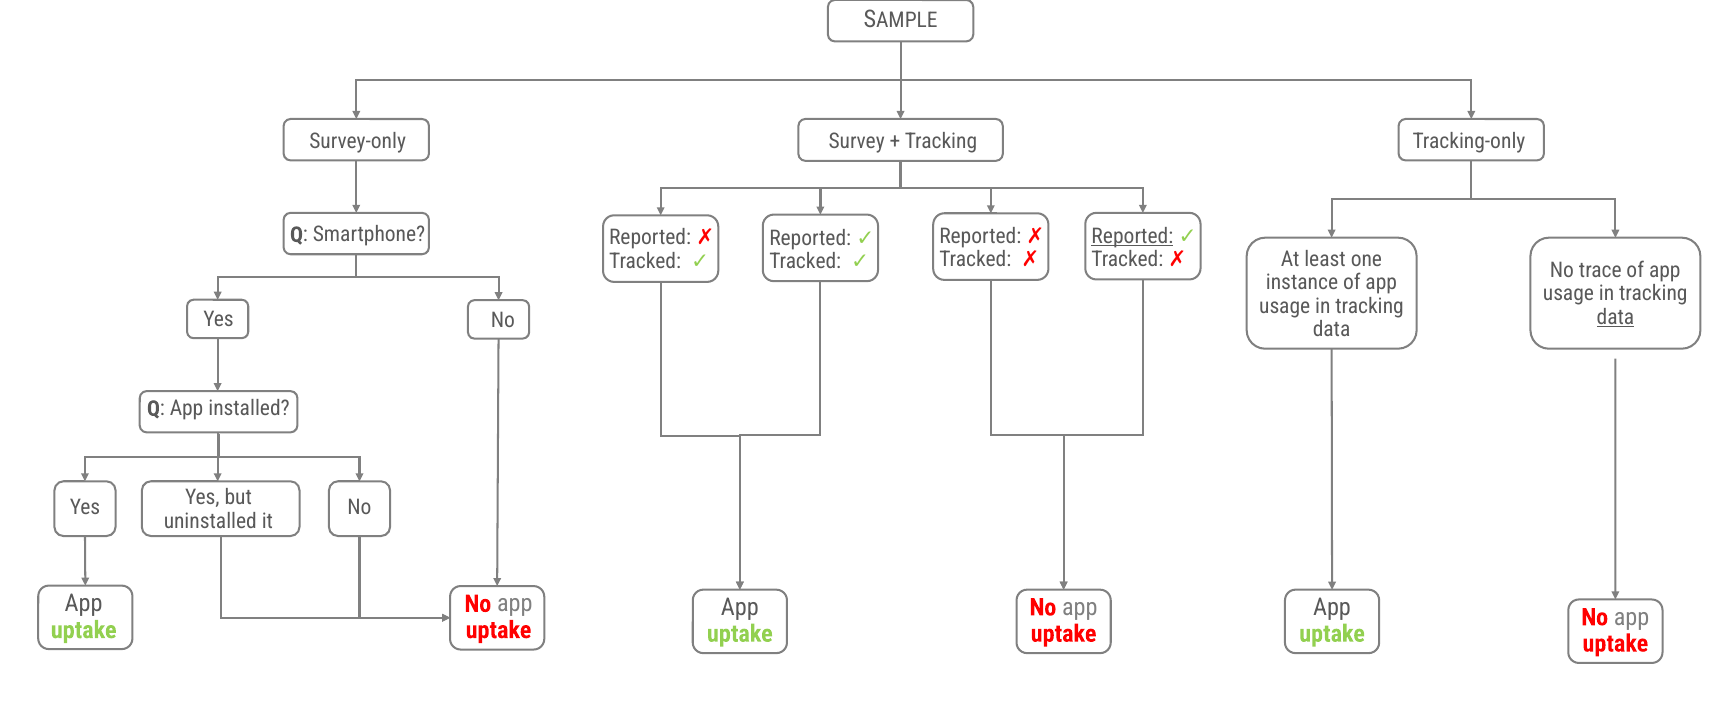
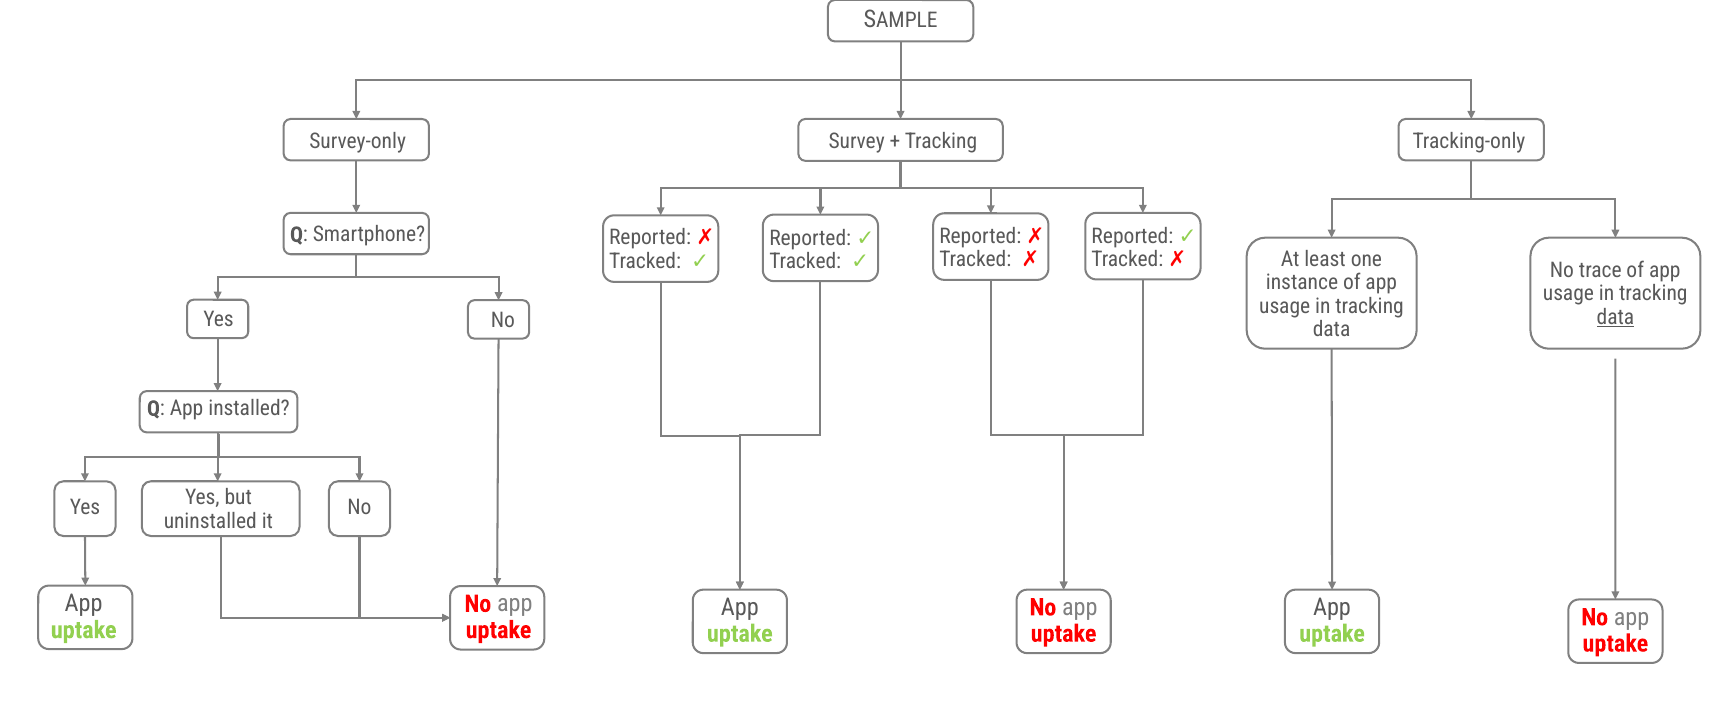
Reported at (1132, 236) underline: present -> none
